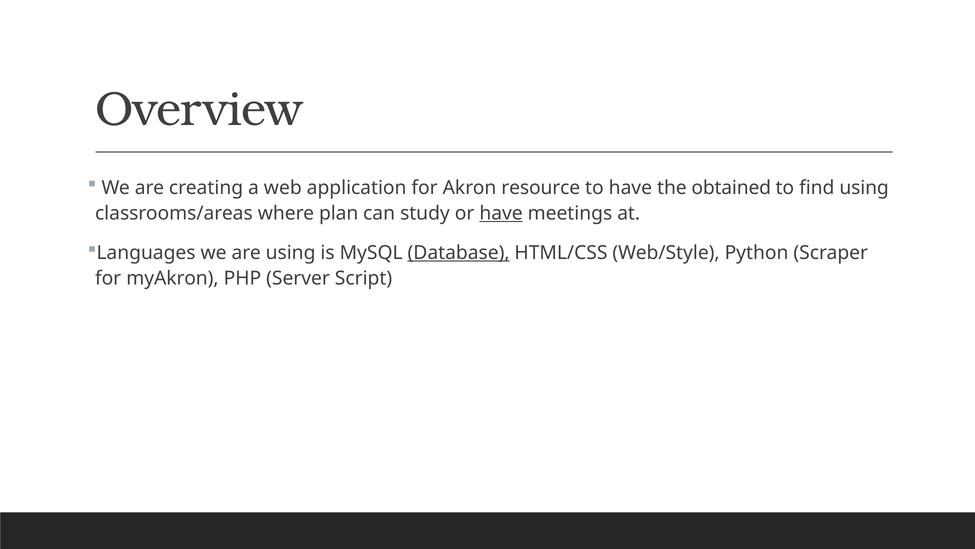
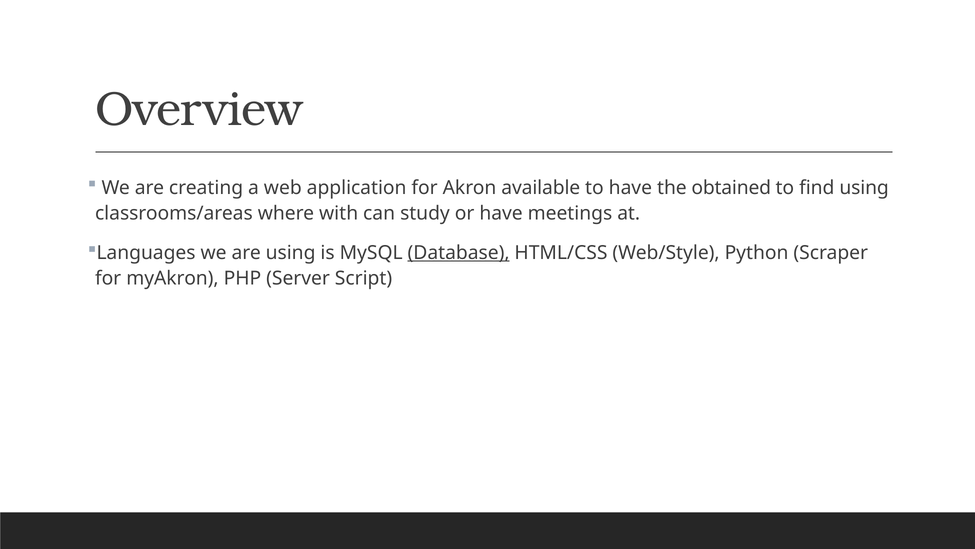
resource: resource -> available
plan: plan -> with
have at (501, 213) underline: present -> none
